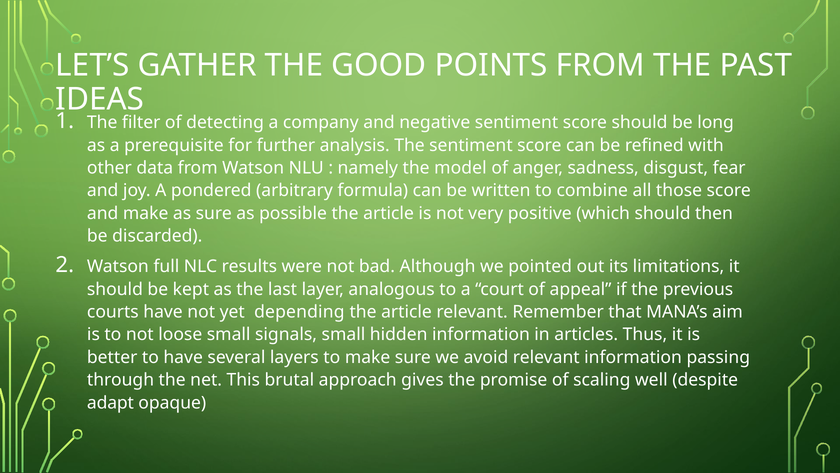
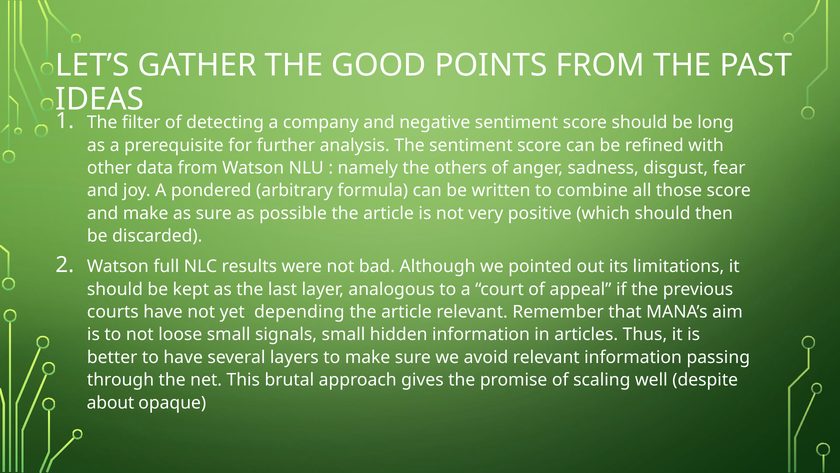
model: model -> others
adapt: adapt -> about
